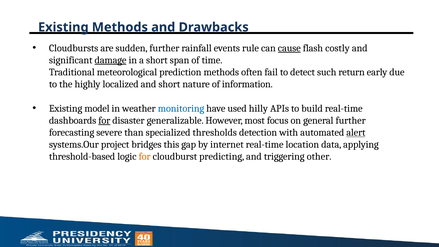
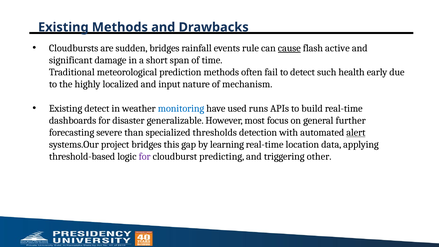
sudden further: further -> bridges
costly: costly -> active
damage underline: present -> none
return: return -> health
and short: short -> input
information: information -> mechanism
Existing model: model -> detect
hilly: hilly -> runs
for at (104, 120) underline: present -> none
internet: internet -> learning
for at (145, 157) colour: orange -> purple
